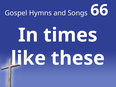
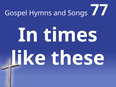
66: 66 -> 77
